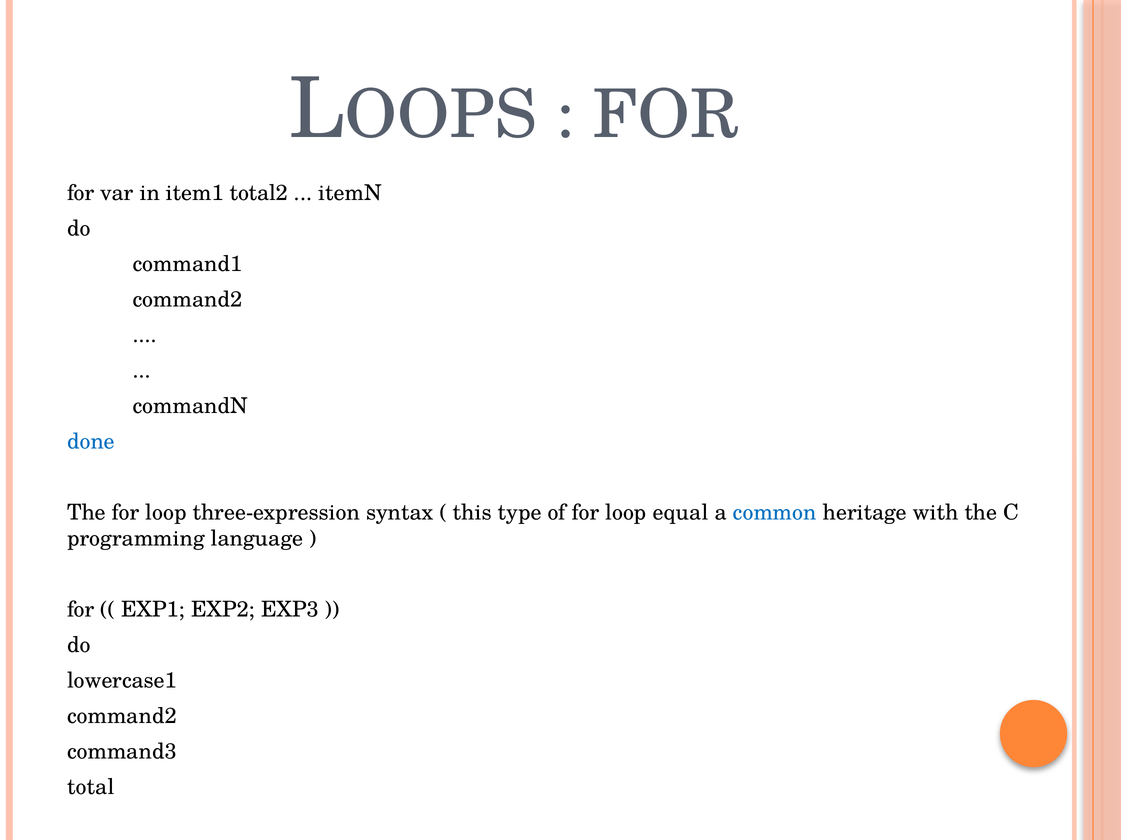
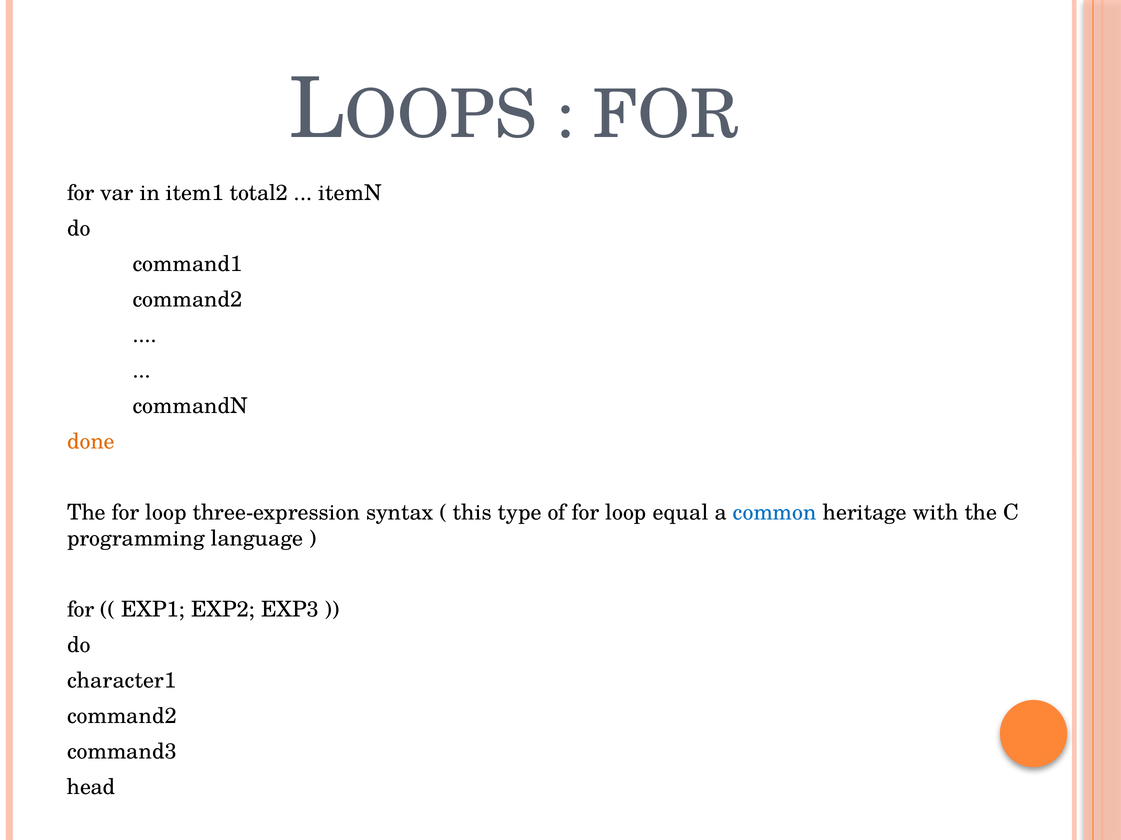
done colour: blue -> orange
lowercase1: lowercase1 -> character1
total: total -> head
